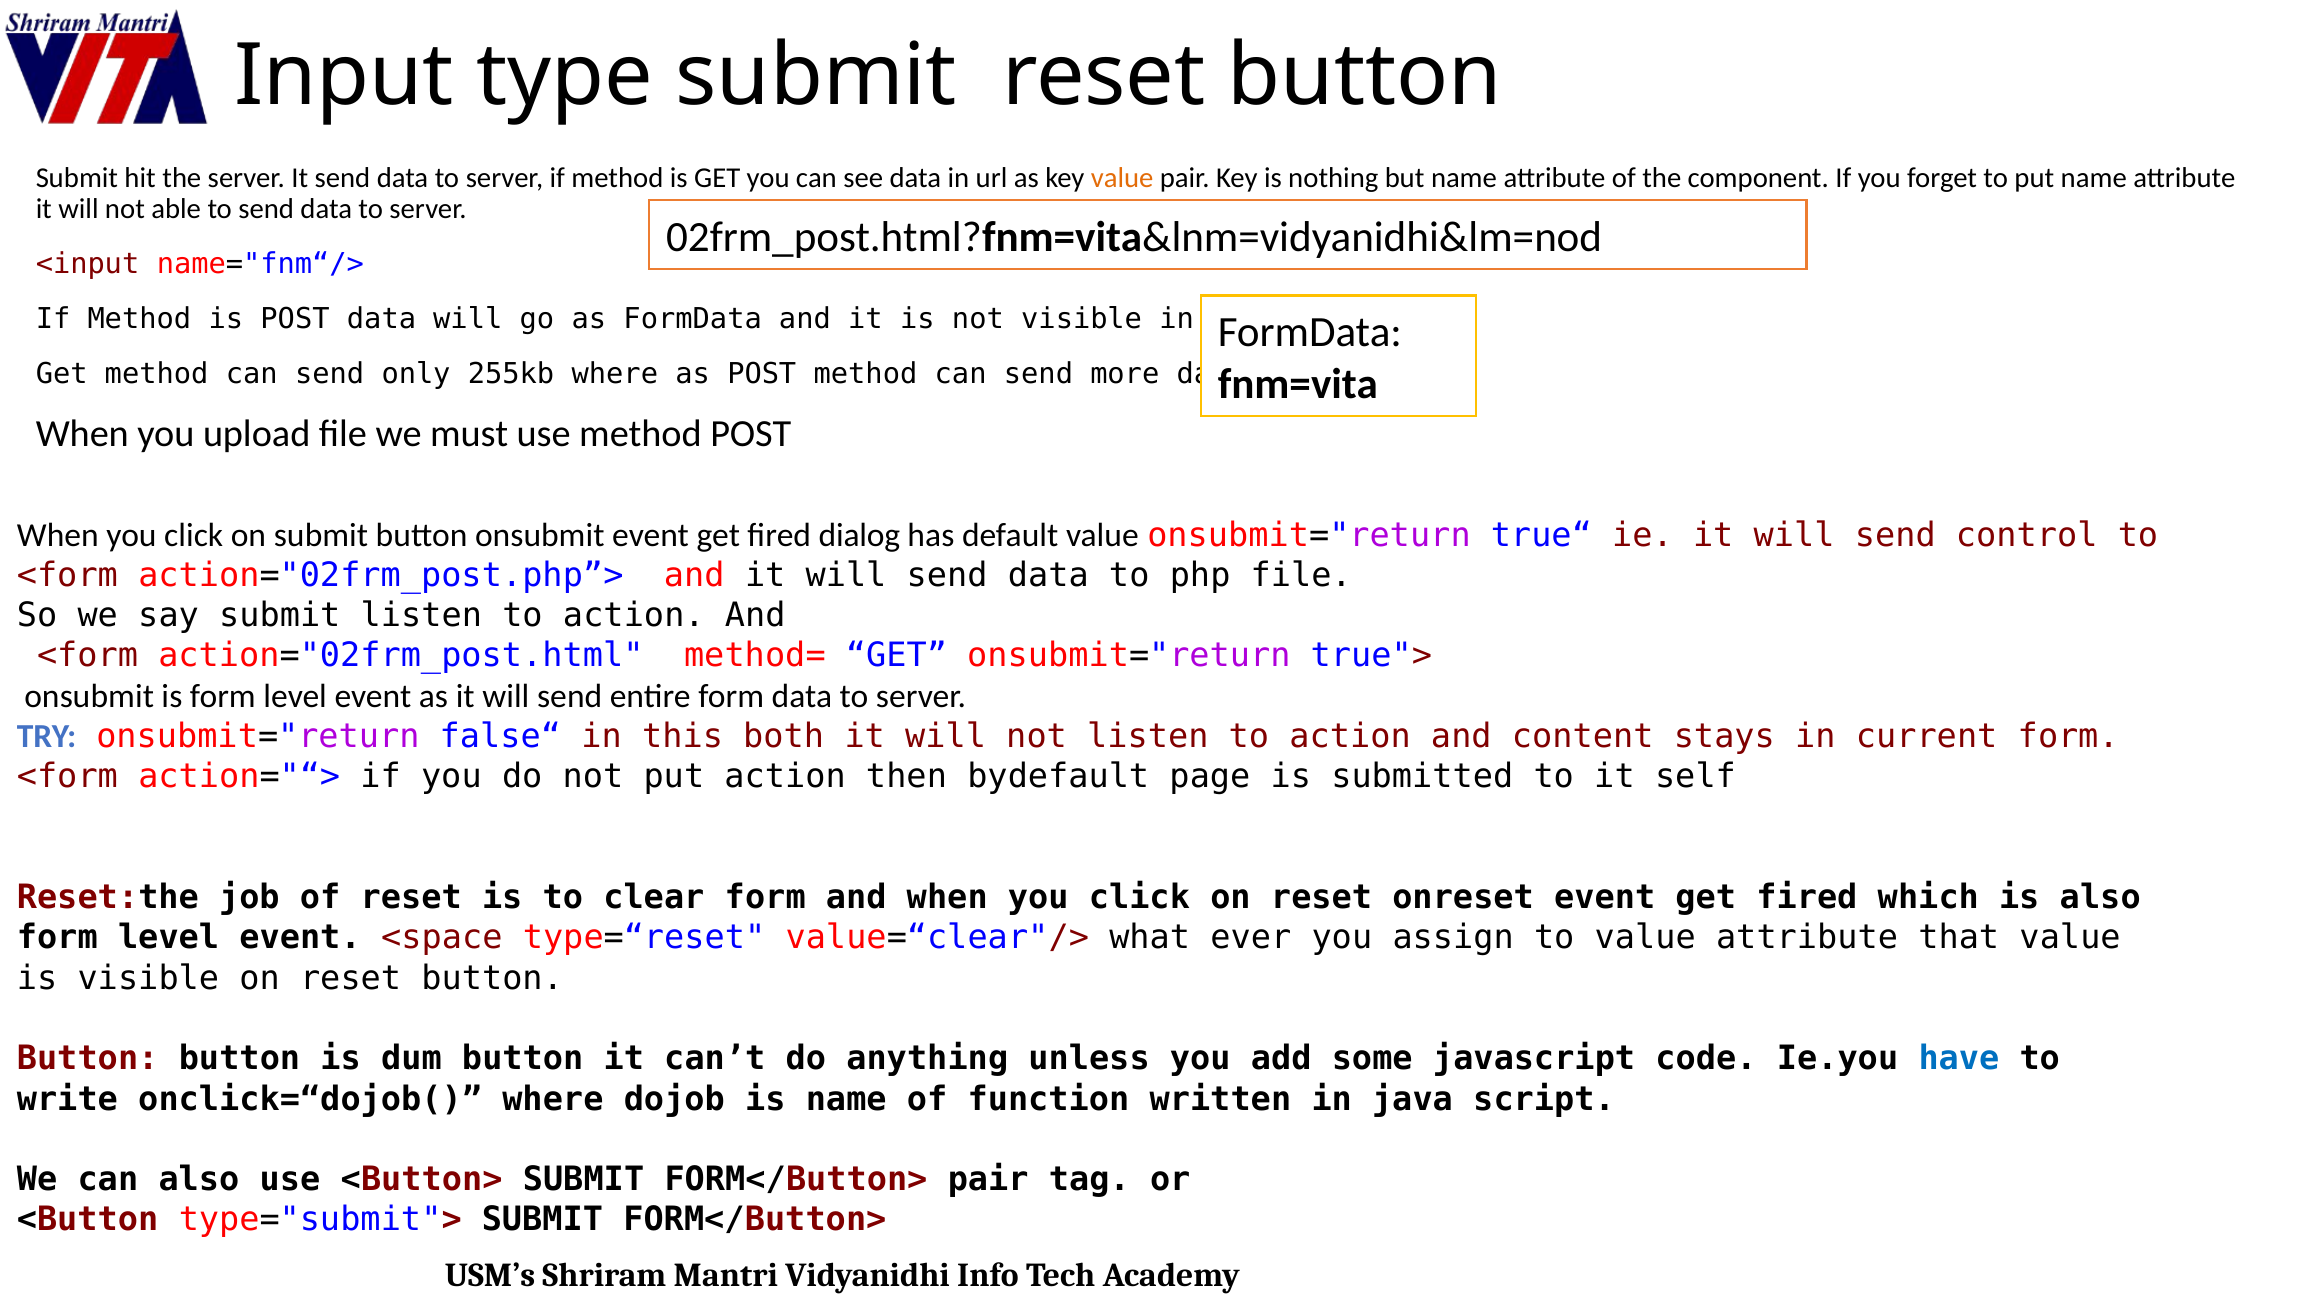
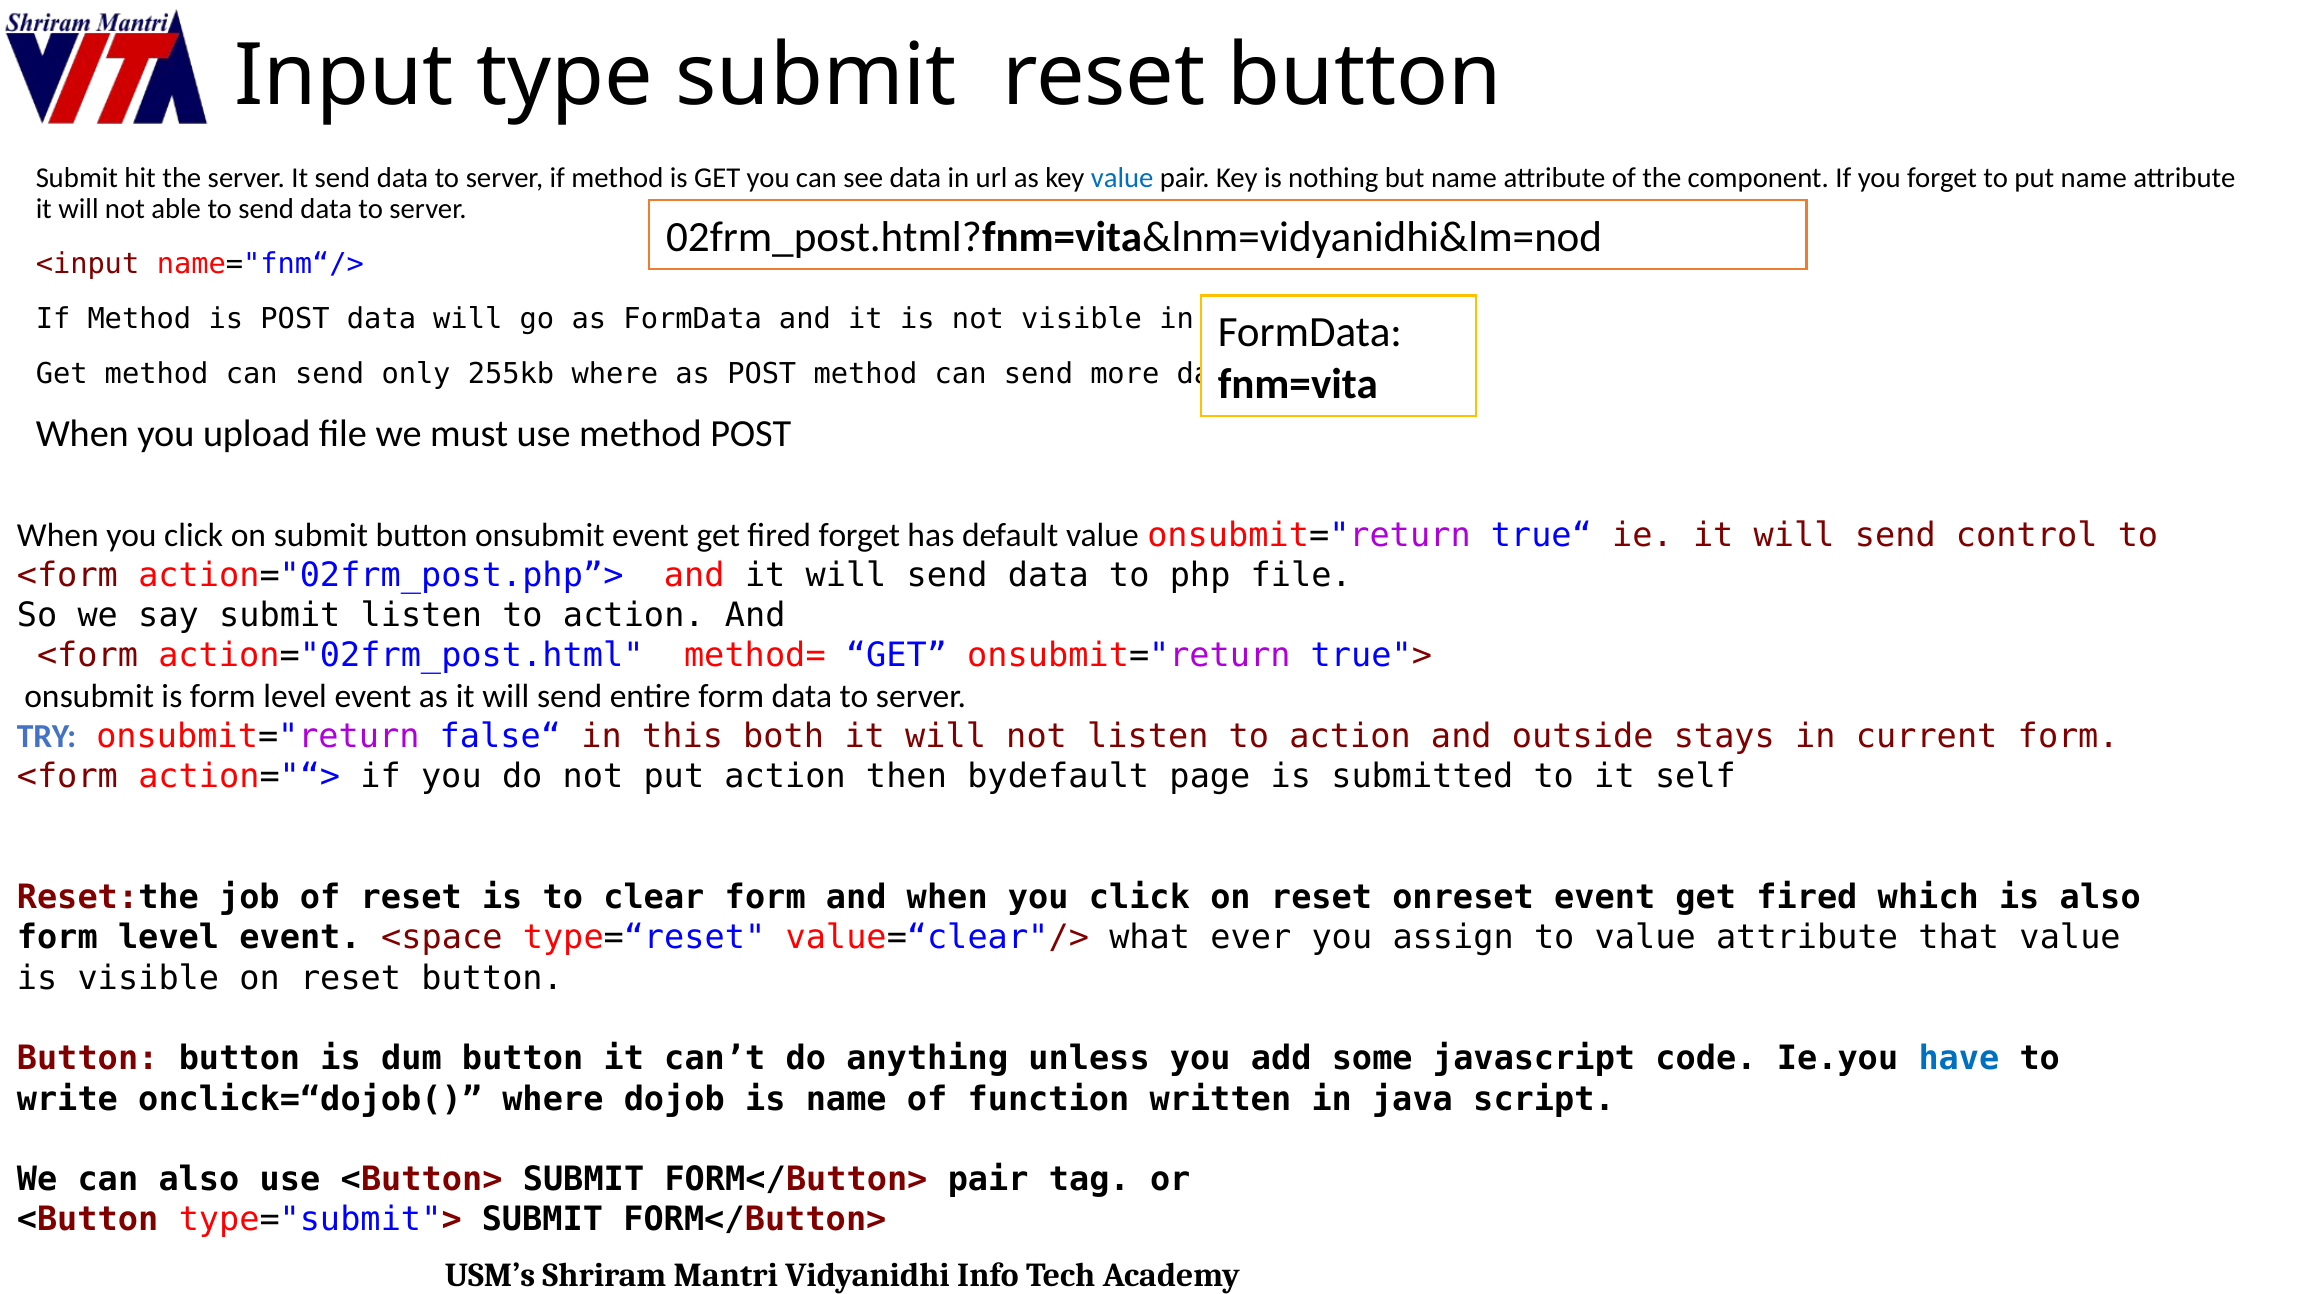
value at (1122, 178) colour: orange -> blue
fired dialog: dialog -> forget
content: content -> outside
